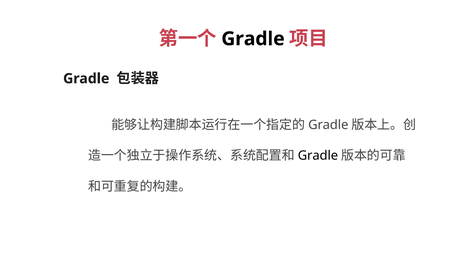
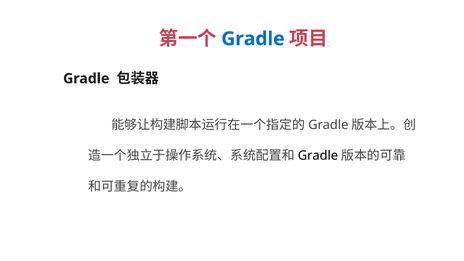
Gradle at (253, 39) colour: black -> blue
